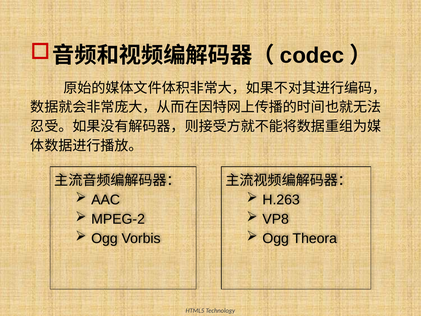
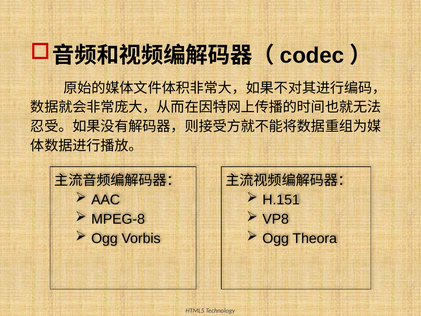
H.263: H.263 -> H.151
MPEG-2: MPEG-2 -> MPEG-8
